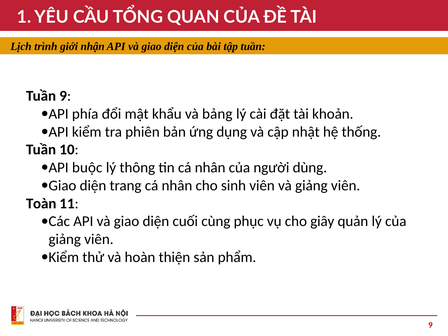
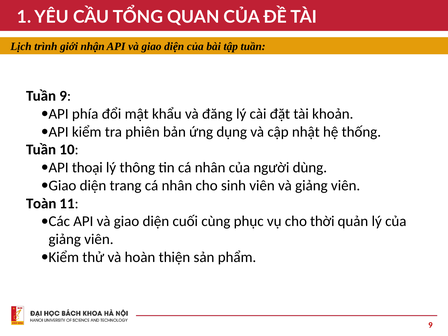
bảng: bảng -> đăng
buộc: buộc -> thoại
giây: giây -> thời
